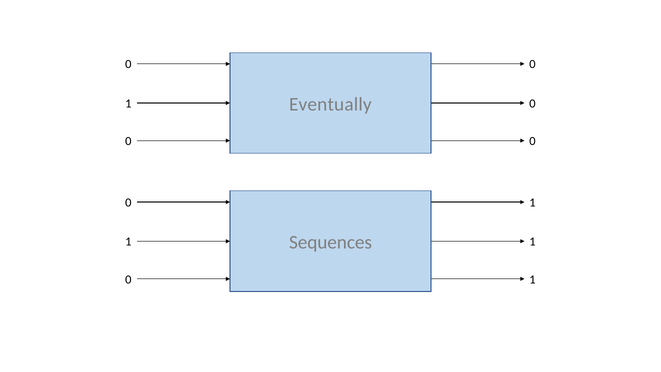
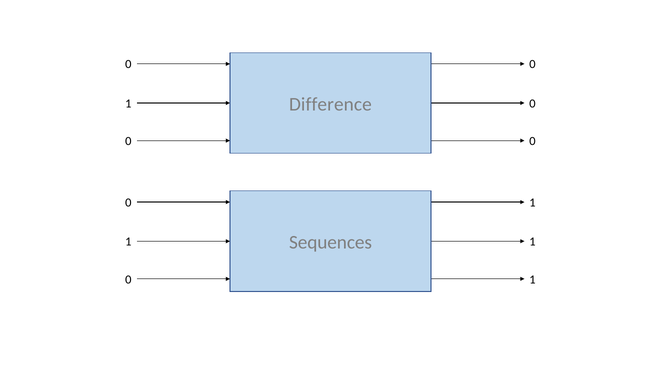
Eventually: Eventually -> Difference
